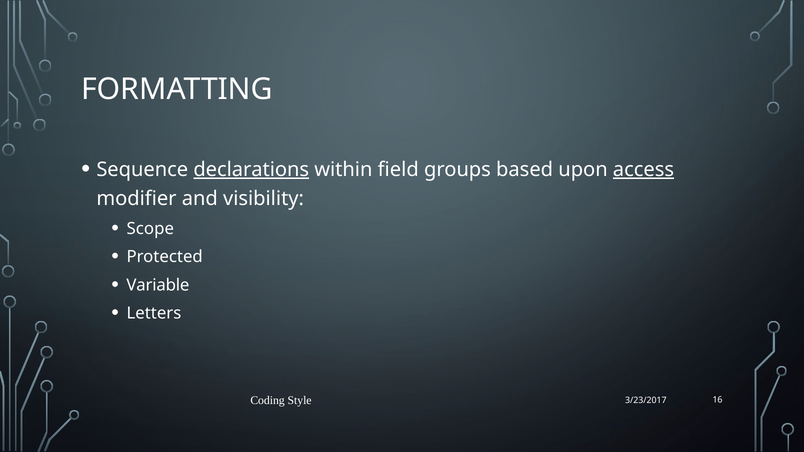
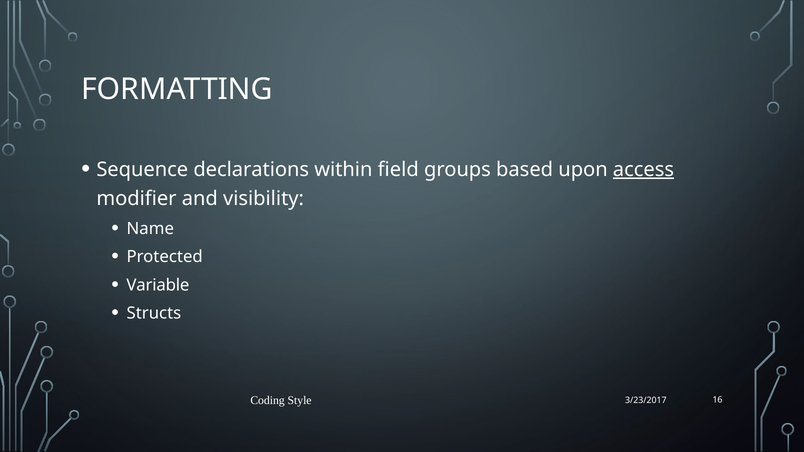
declarations underline: present -> none
Scope: Scope -> Name
Letters: Letters -> Structs
